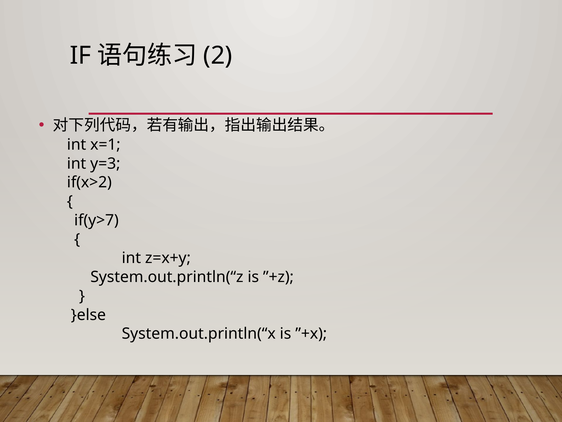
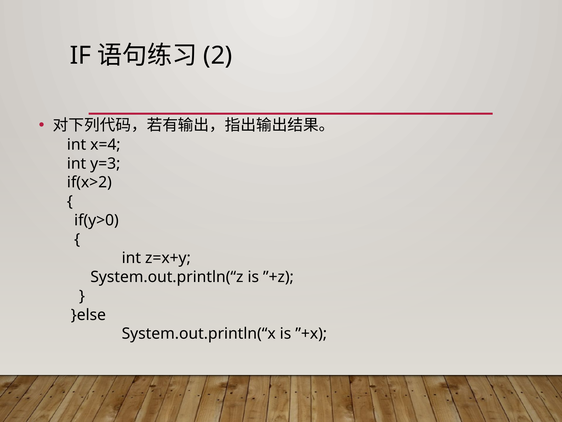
x=1: x=1 -> x=4
if(y>7: if(y>7 -> if(y>0
